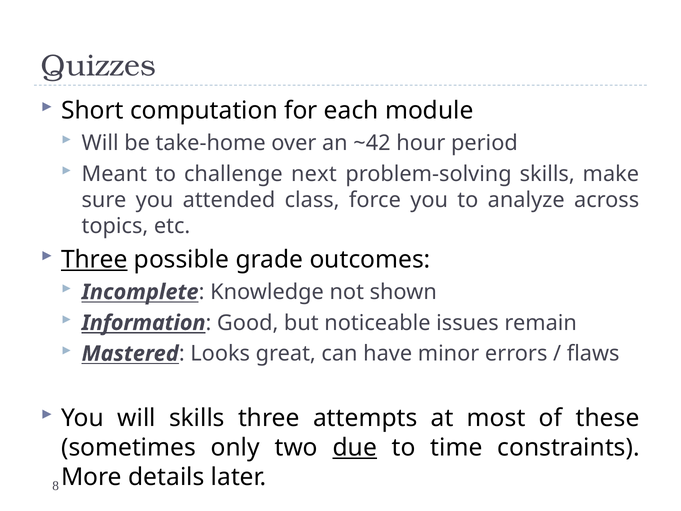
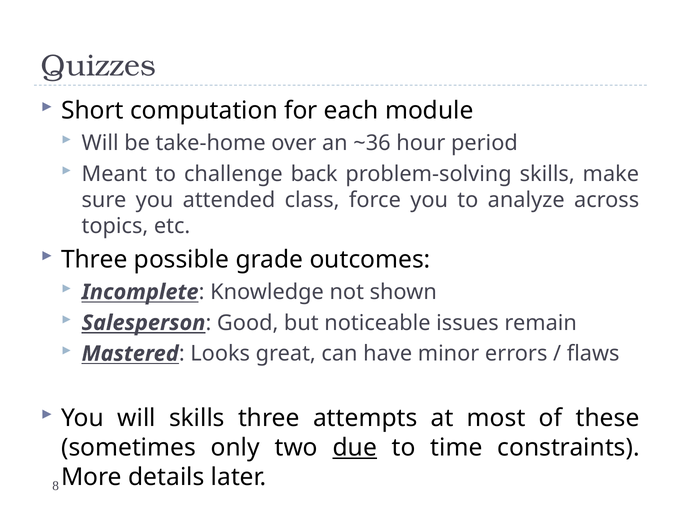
~42: ~42 -> ~36
next: next -> back
Three at (94, 260) underline: present -> none
Information: Information -> Salesperson
